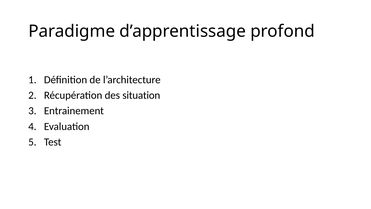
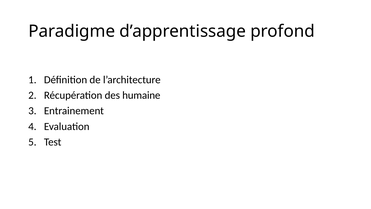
situation: situation -> humaine
